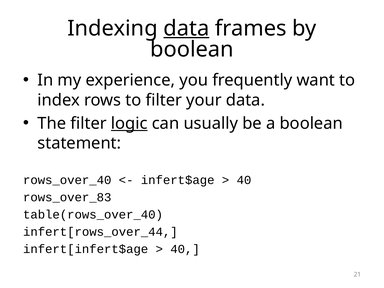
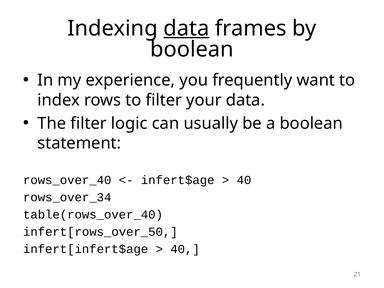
logic underline: present -> none
rows_over_83: rows_over_83 -> rows_over_34
infert[rows_over_44: infert[rows_over_44 -> infert[rows_over_50
